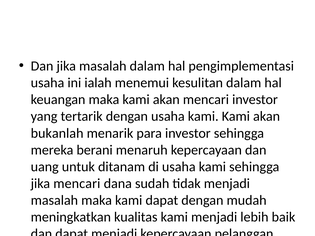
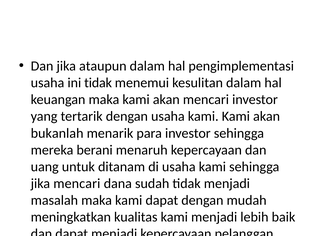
jika masalah: masalah -> ataupun
ini ialah: ialah -> tidak
